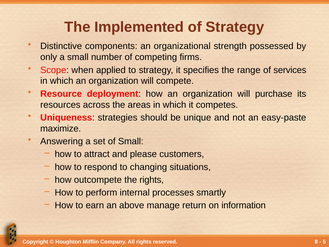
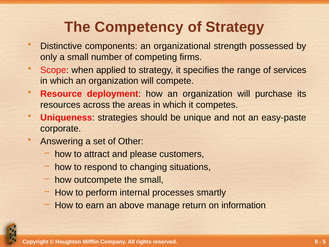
Implemented: Implemented -> Competency
maximize: maximize -> corporate
of Small: Small -> Other
the rights: rights -> small
